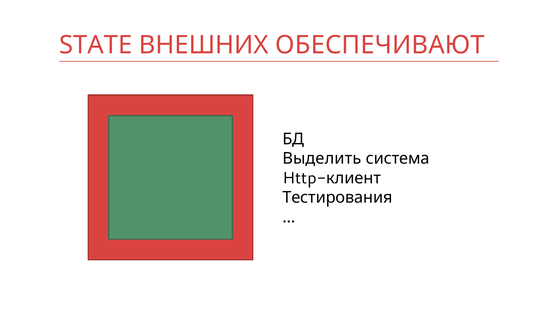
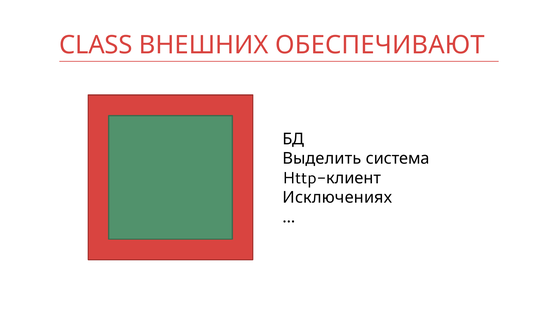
STATE: STATE -> CLASS
Тестирования: Тестирования -> Исключениях
